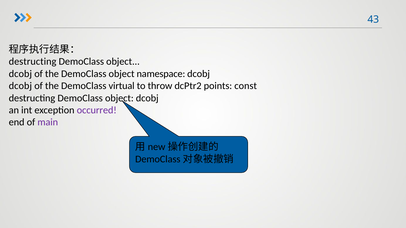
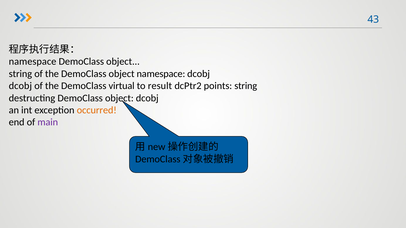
destructing at (33, 62): destructing -> namespace
dcobj at (20, 74): dcobj -> string
throw: throw -> result
points const: const -> string
occurred colour: purple -> orange
